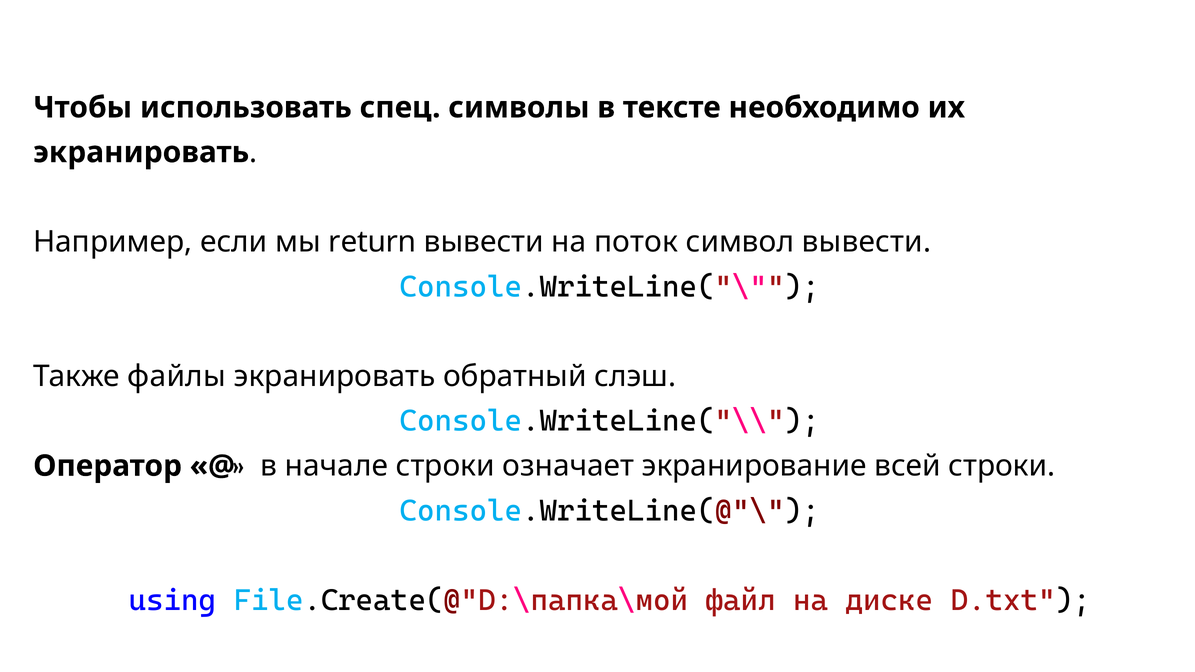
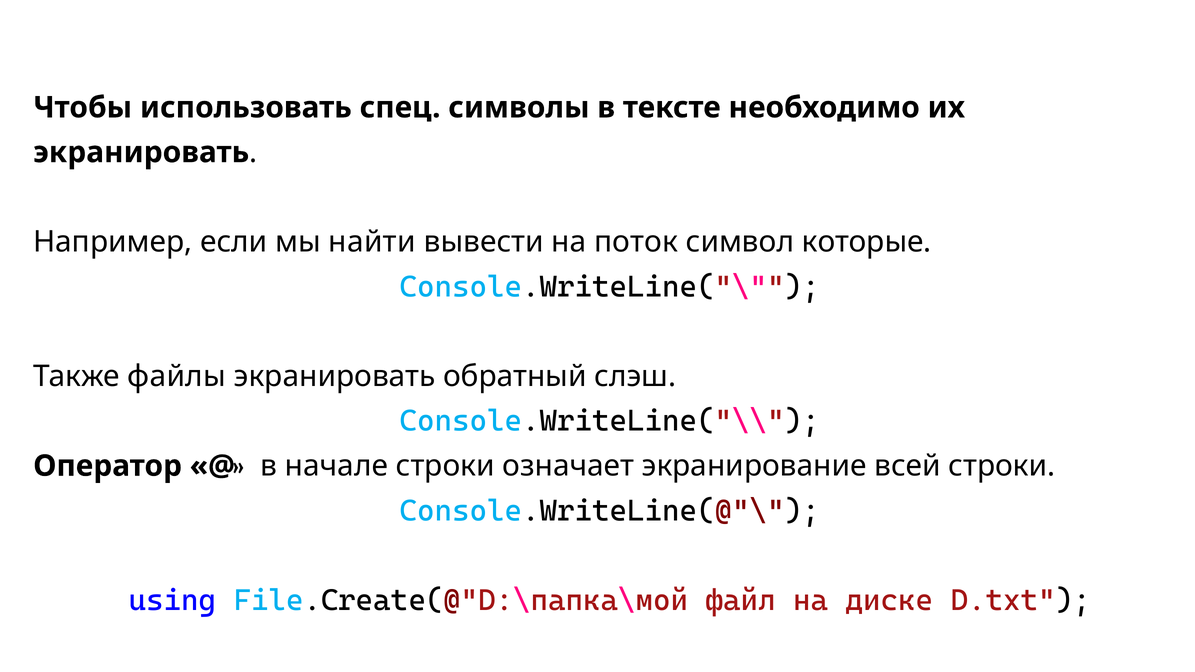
return: return -> найти
символ вывести: вывести -> которые
